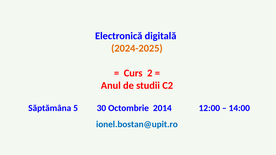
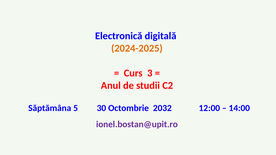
2: 2 -> 3
2014: 2014 -> 2032
ionel.bostan@upit.ro colour: blue -> purple
